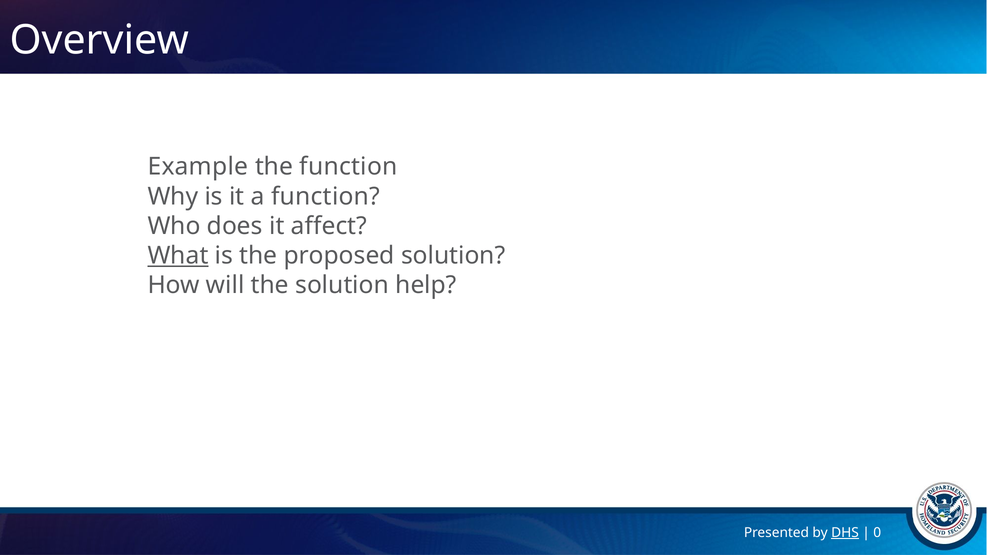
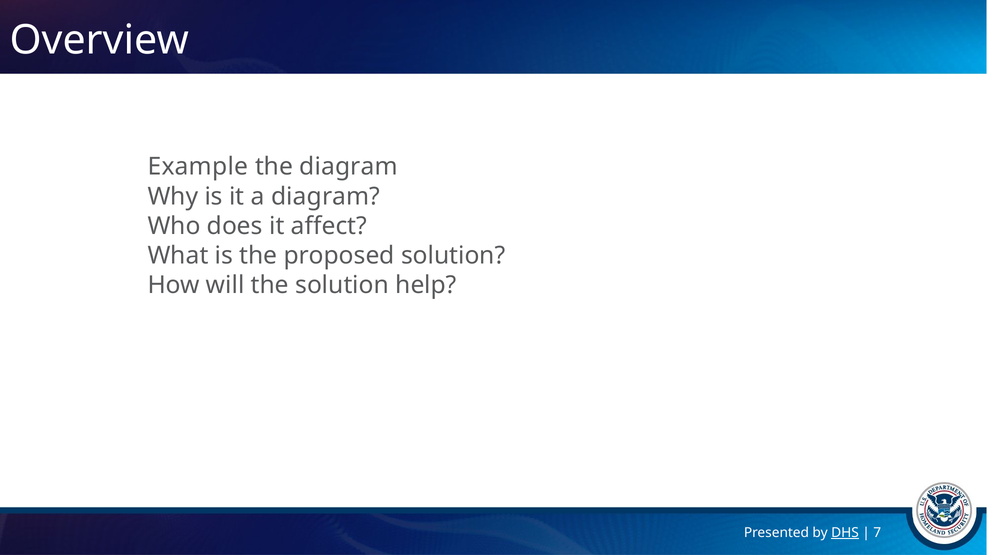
the function: function -> diagram
a function: function -> diagram
What underline: present -> none
0: 0 -> 7
